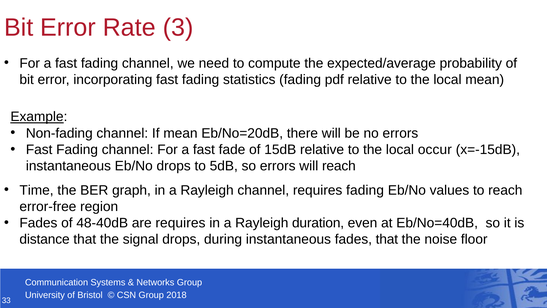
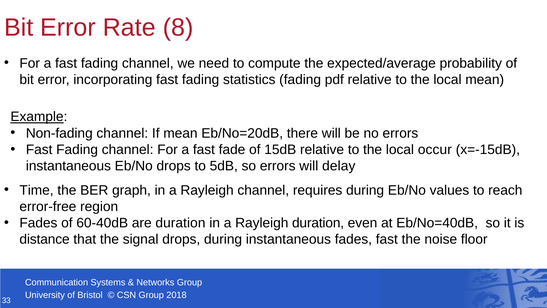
3: 3 -> 8
will reach: reach -> delay
requires fading: fading -> during
48-40dB: 48-40dB -> 60-40dB
are requires: requires -> duration
fades that: that -> fast
